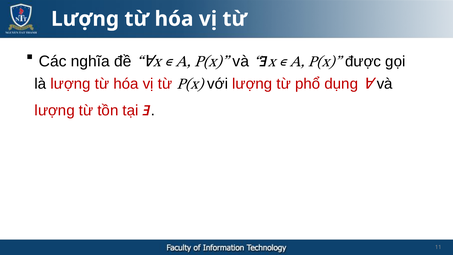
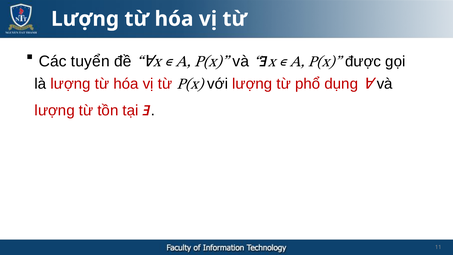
nghĩa: nghĩa -> tuyển
